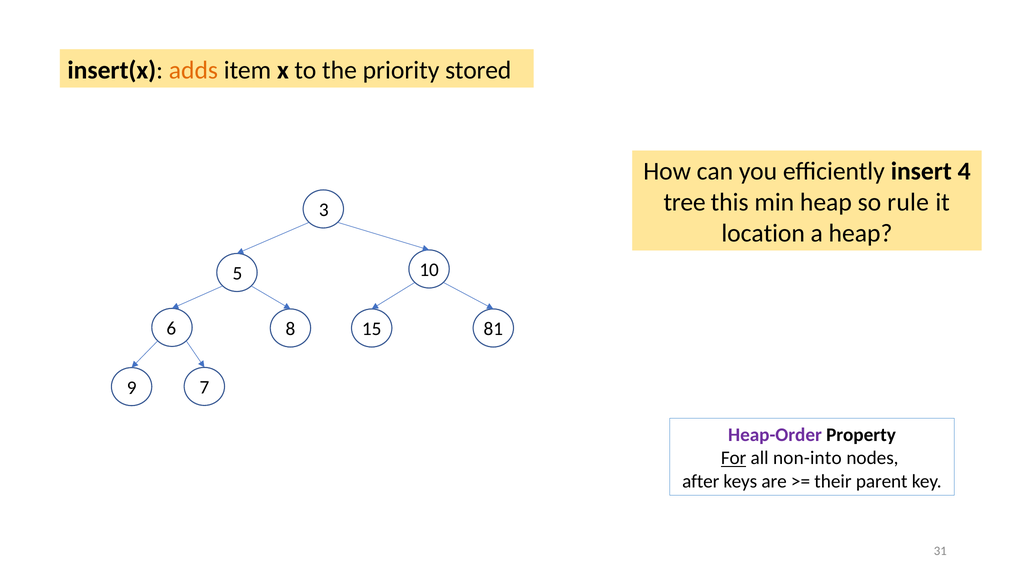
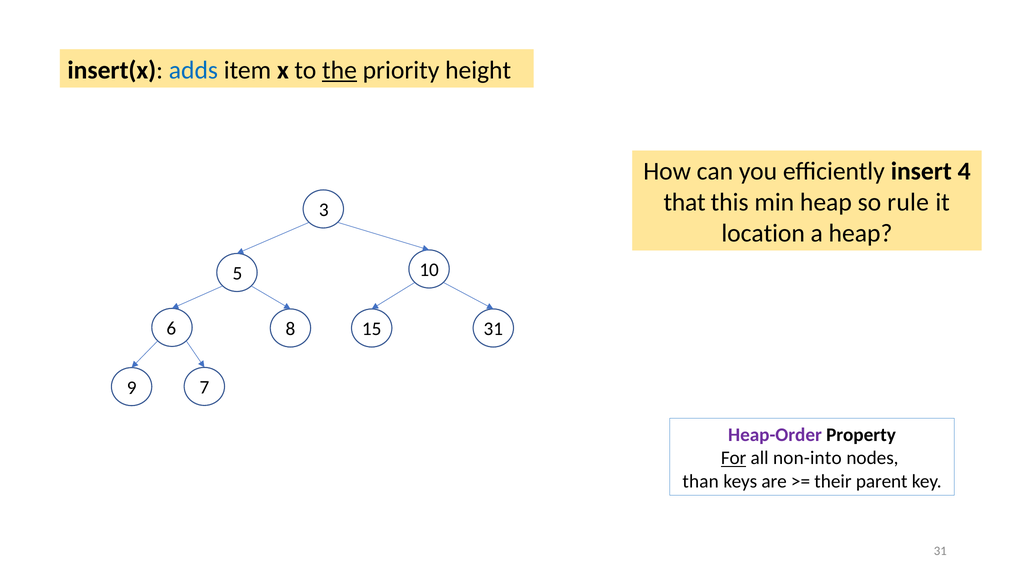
adds colour: orange -> blue
the underline: none -> present
stored: stored -> height
tree: tree -> that
6 81: 81 -> 31
after: after -> than
